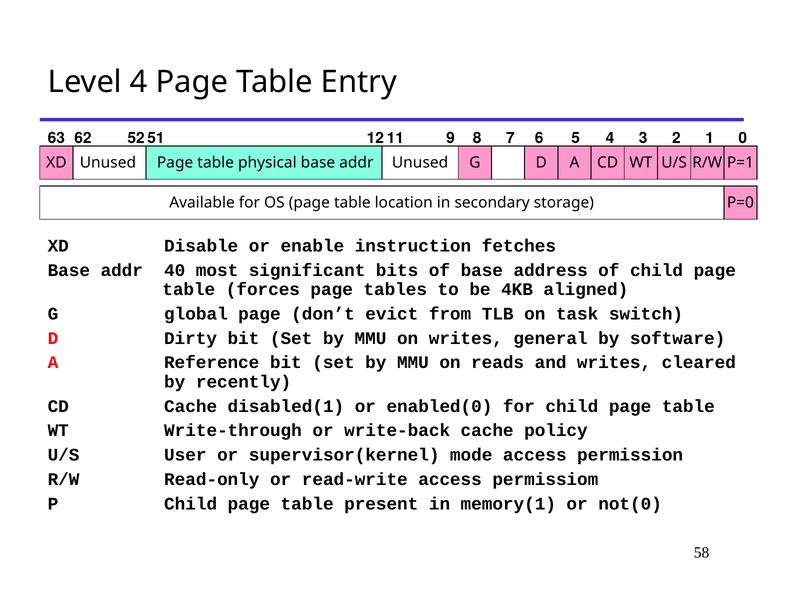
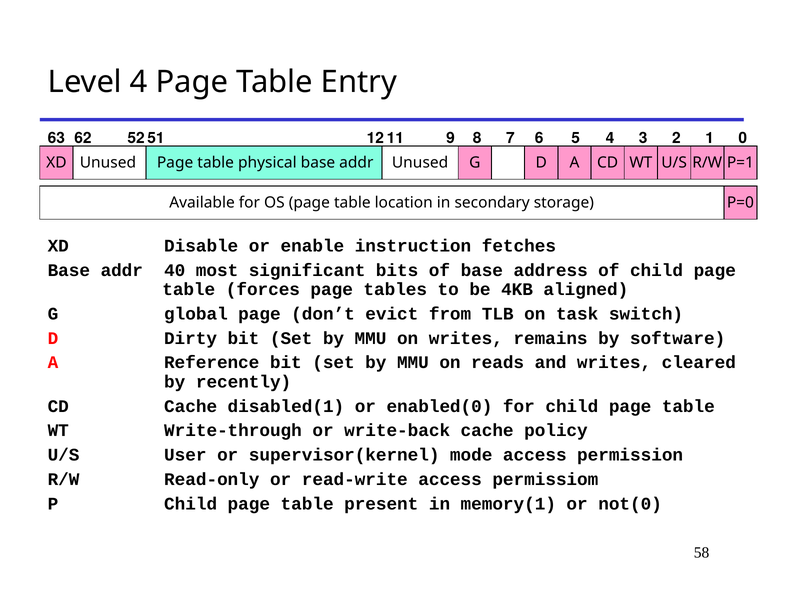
general: general -> remains
